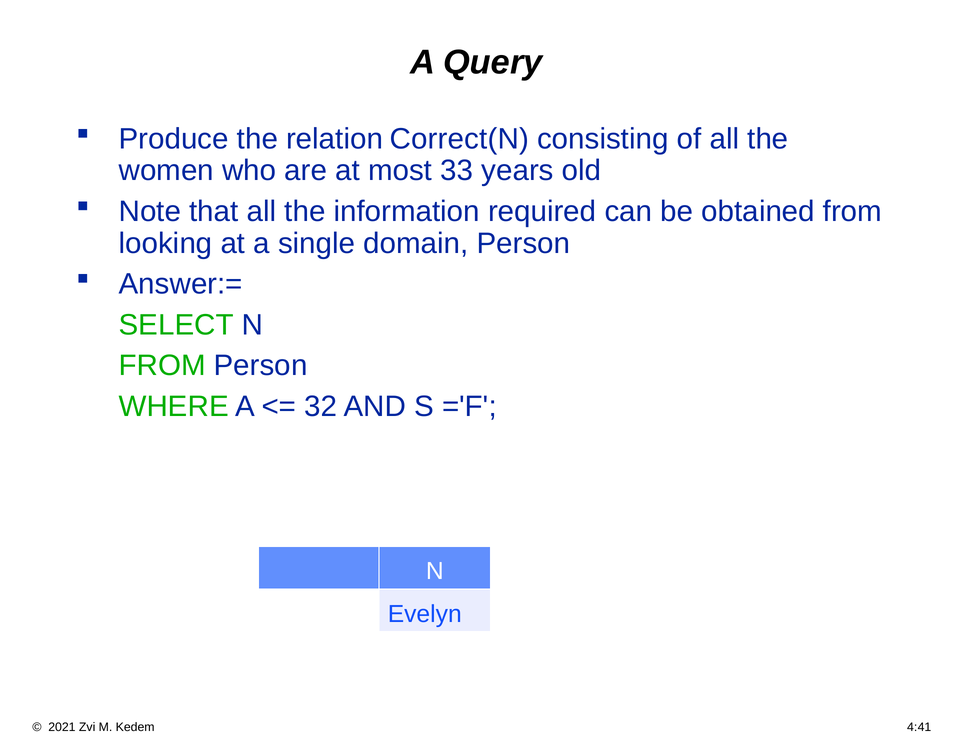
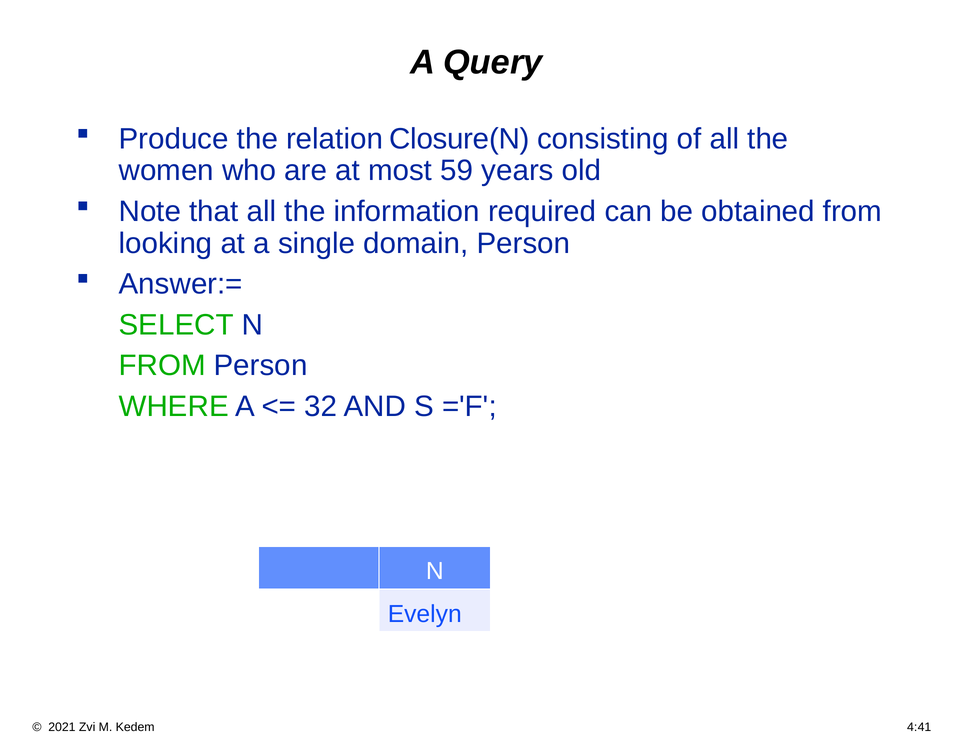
Correct(N: Correct(N -> Closure(N
33: 33 -> 59
